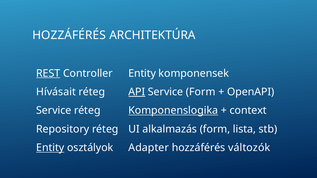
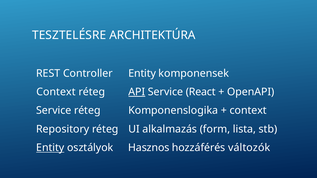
HOZZÁFÉRÉS at (69, 35): HOZZÁFÉRÉS -> TESZTELÉSRE
REST underline: present -> none
Hívásait at (56, 92): Hívásait -> Context
Service Form: Form -> React
Komponenslogika underline: present -> none
Adapter: Adapter -> Hasznos
